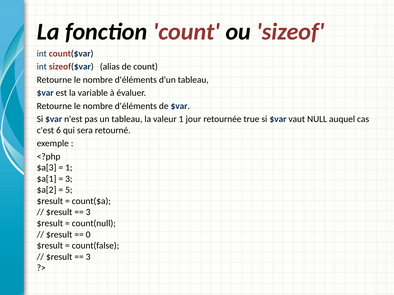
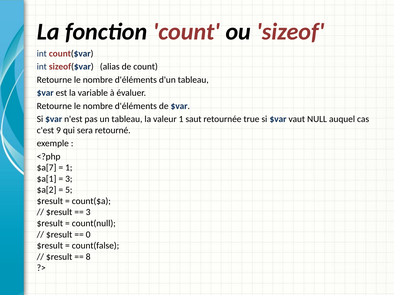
jour: jour -> saut
6: 6 -> 9
$a[3: $a[3 -> $a[7
3 at (88, 257): 3 -> 8
